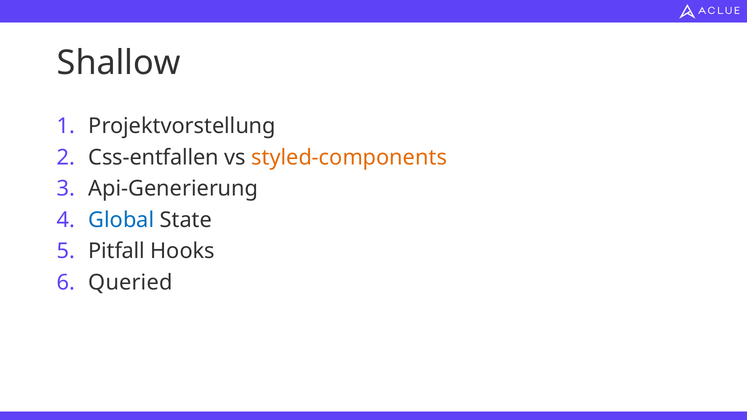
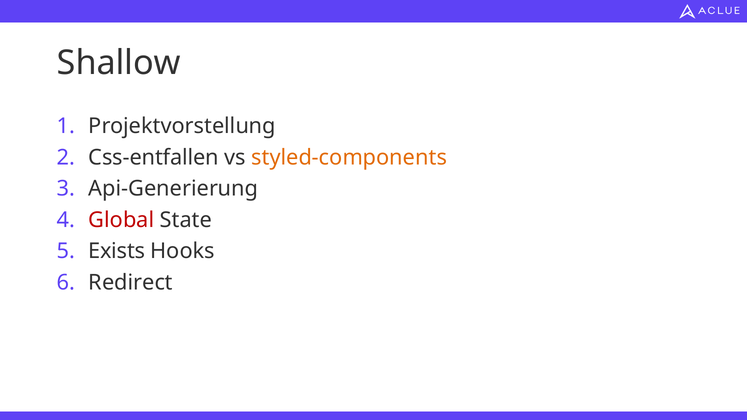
Global colour: blue -> red
Pitfall: Pitfall -> Exists
Queried: Queried -> Redirect
